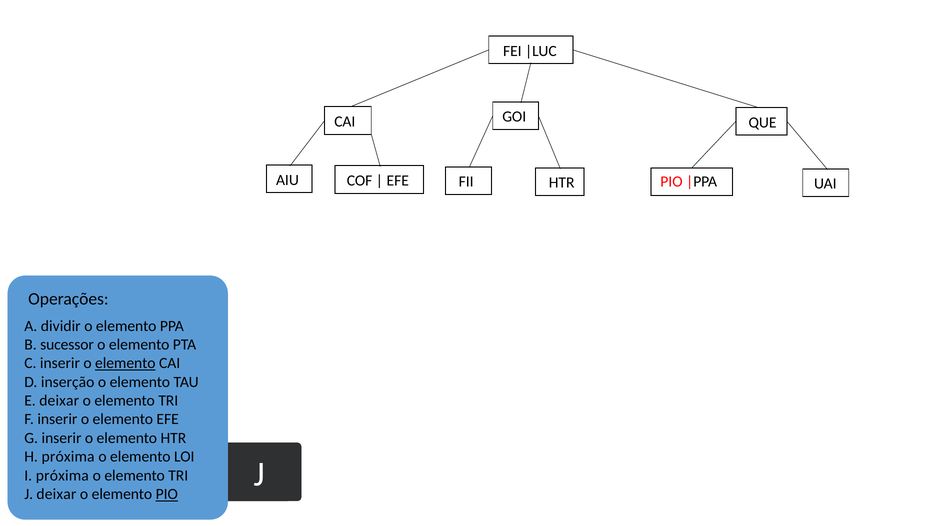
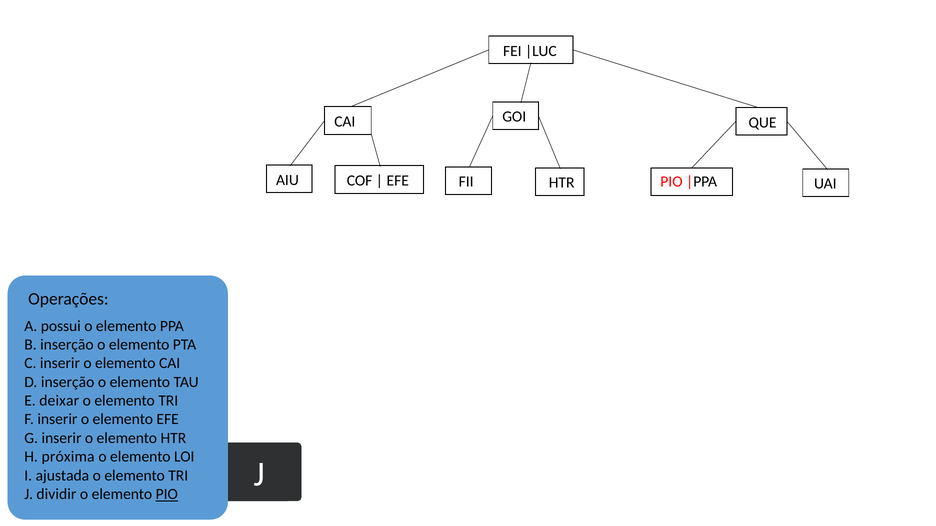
dividir: dividir -> possui
B sucessor: sucessor -> inserção
elemento at (125, 364) underline: present -> none
I próxima: próxima -> ajustada
J deixar: deixar -> dividir
